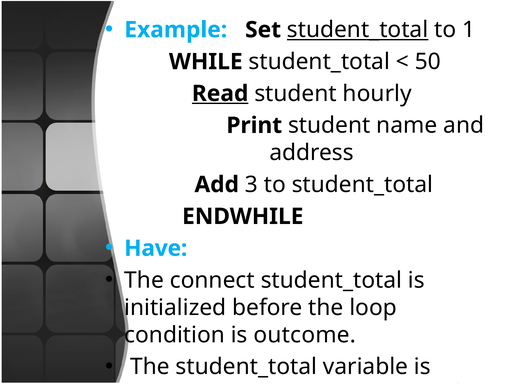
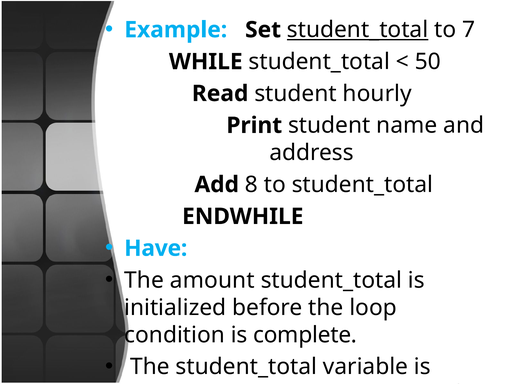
1: 1 -> 7
Read underline: present -> none
3: 3 -> 8
connect: connect -> amount
outcome: outcome -> complete
